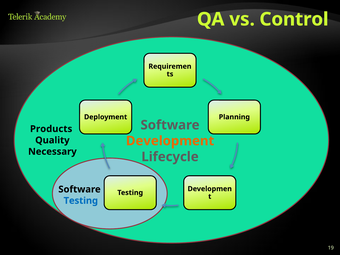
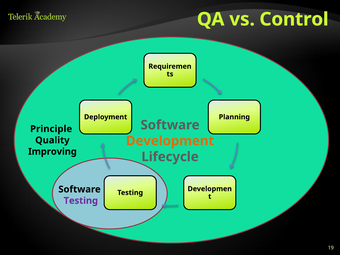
Products: Products -> Principle
Necessary: Necessary -> Improving
Testing at (81, 201) colour: blue -> purple
